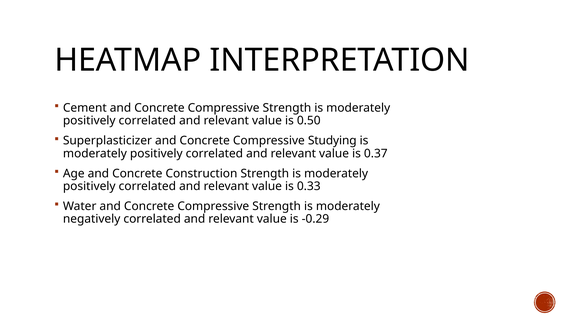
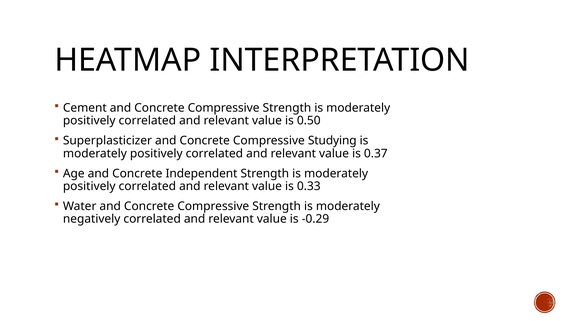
Construction: Construction -> Independent
